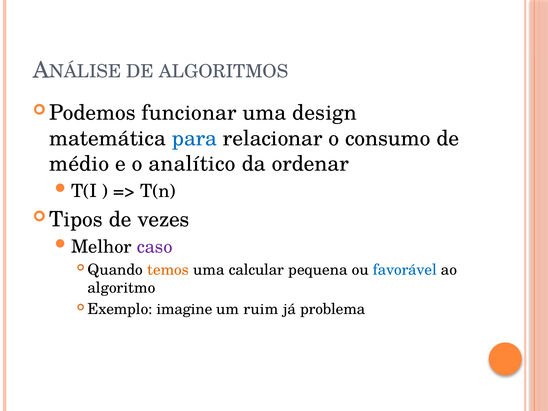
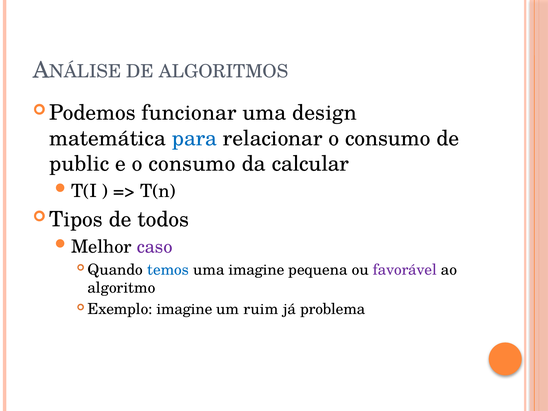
médio: médio -> public
e o analítico: analítico -> consumo
ordenar: ordenar -> calcular
vezes: vezes -> todos
temos colour: orange -> blue
uma calcular: calcular -> imagine
favorável colour: blue -> purple
